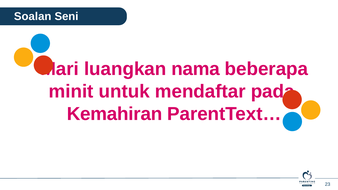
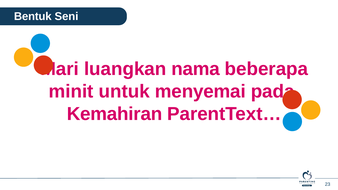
Soalan: Soalan -> Bentuk
mendaftar: mendaftar -> menyemai
